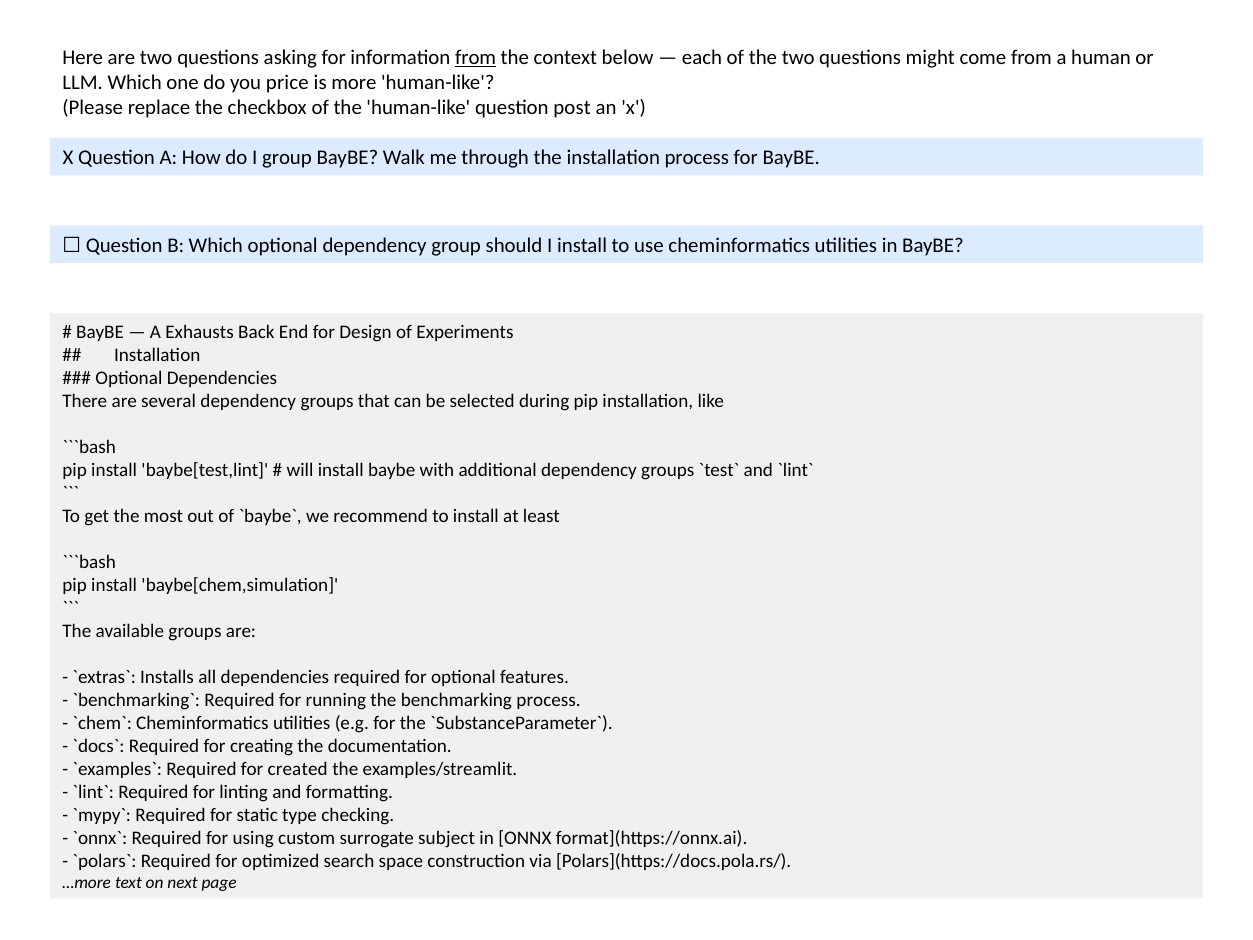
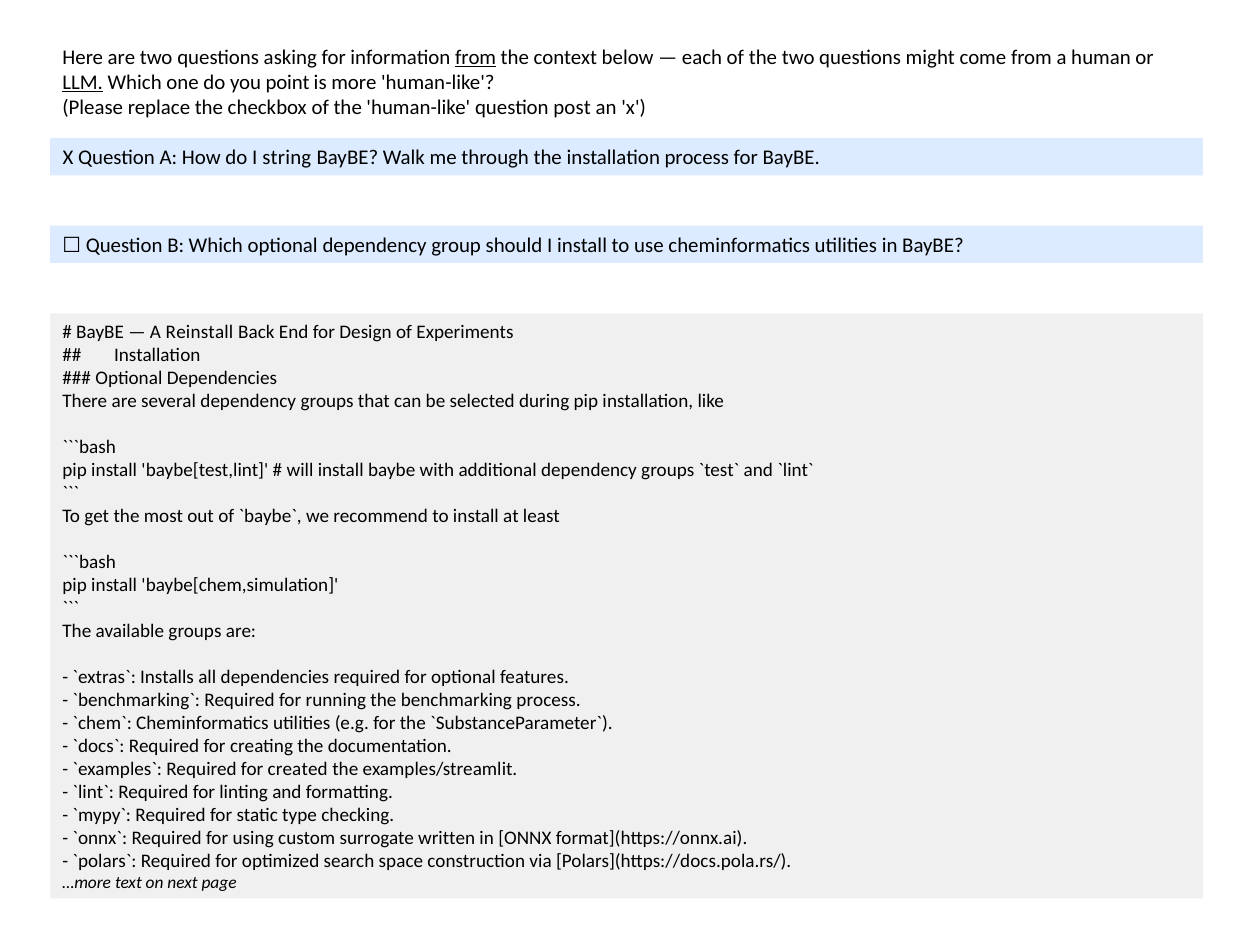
LLM underline: none -> present
price: price -> point
I group: group -> string
Exhausts: Exhausts -> Reinstall
subject: subject -> written
